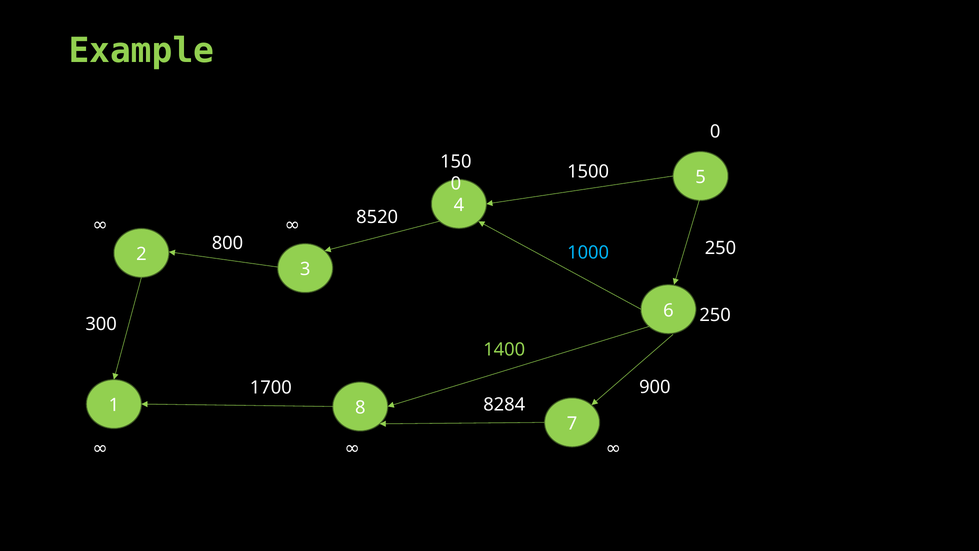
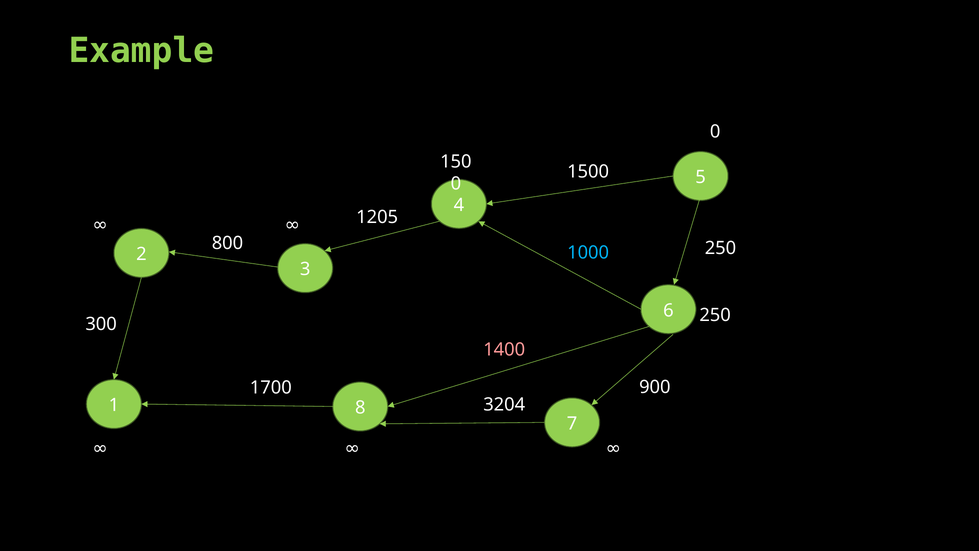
8520: 8520 -> 1205
1400 colour: light green -> pink
8284: 8284 -> 3204
